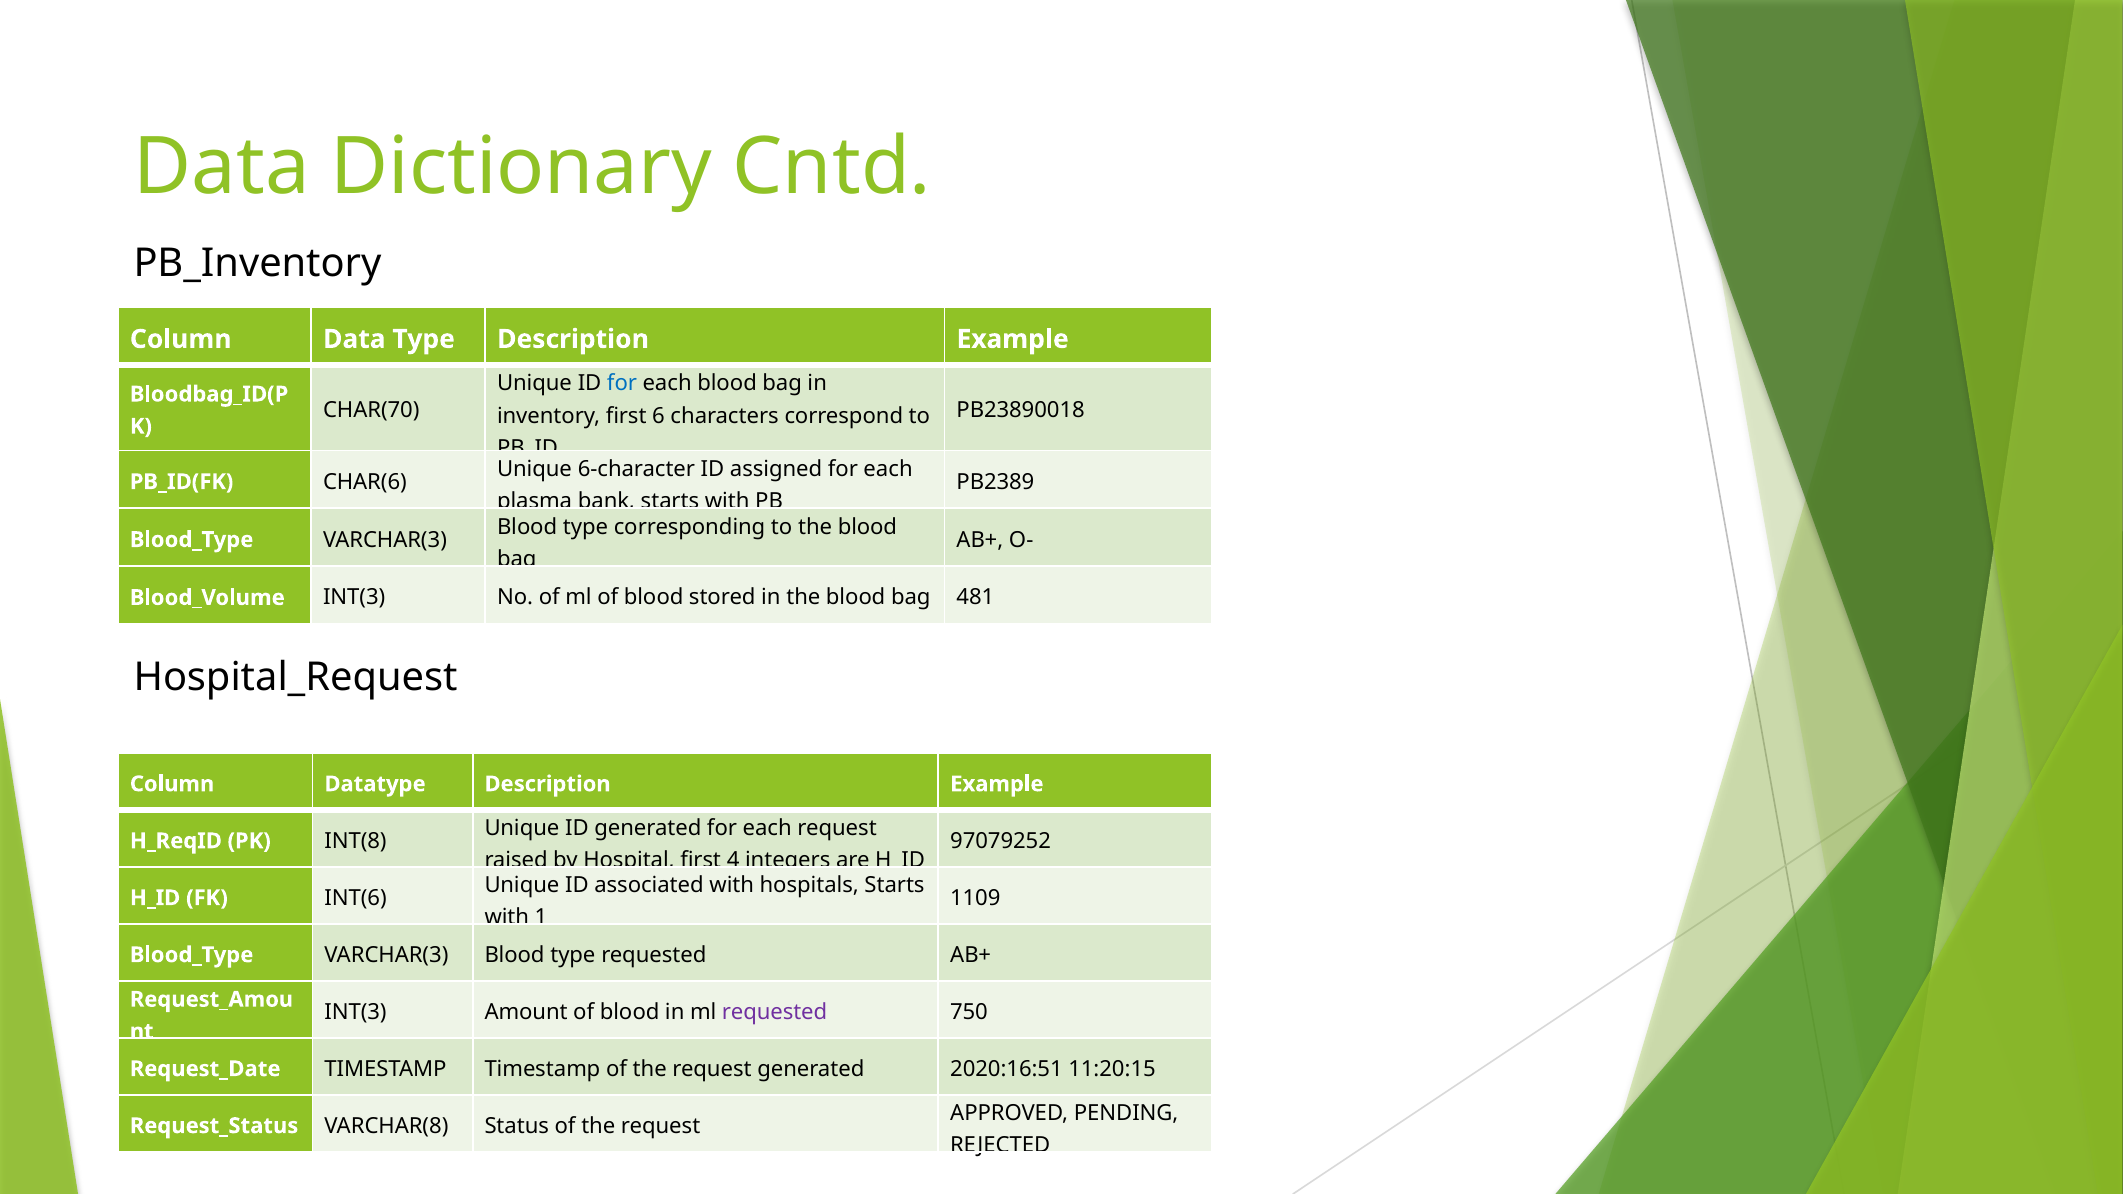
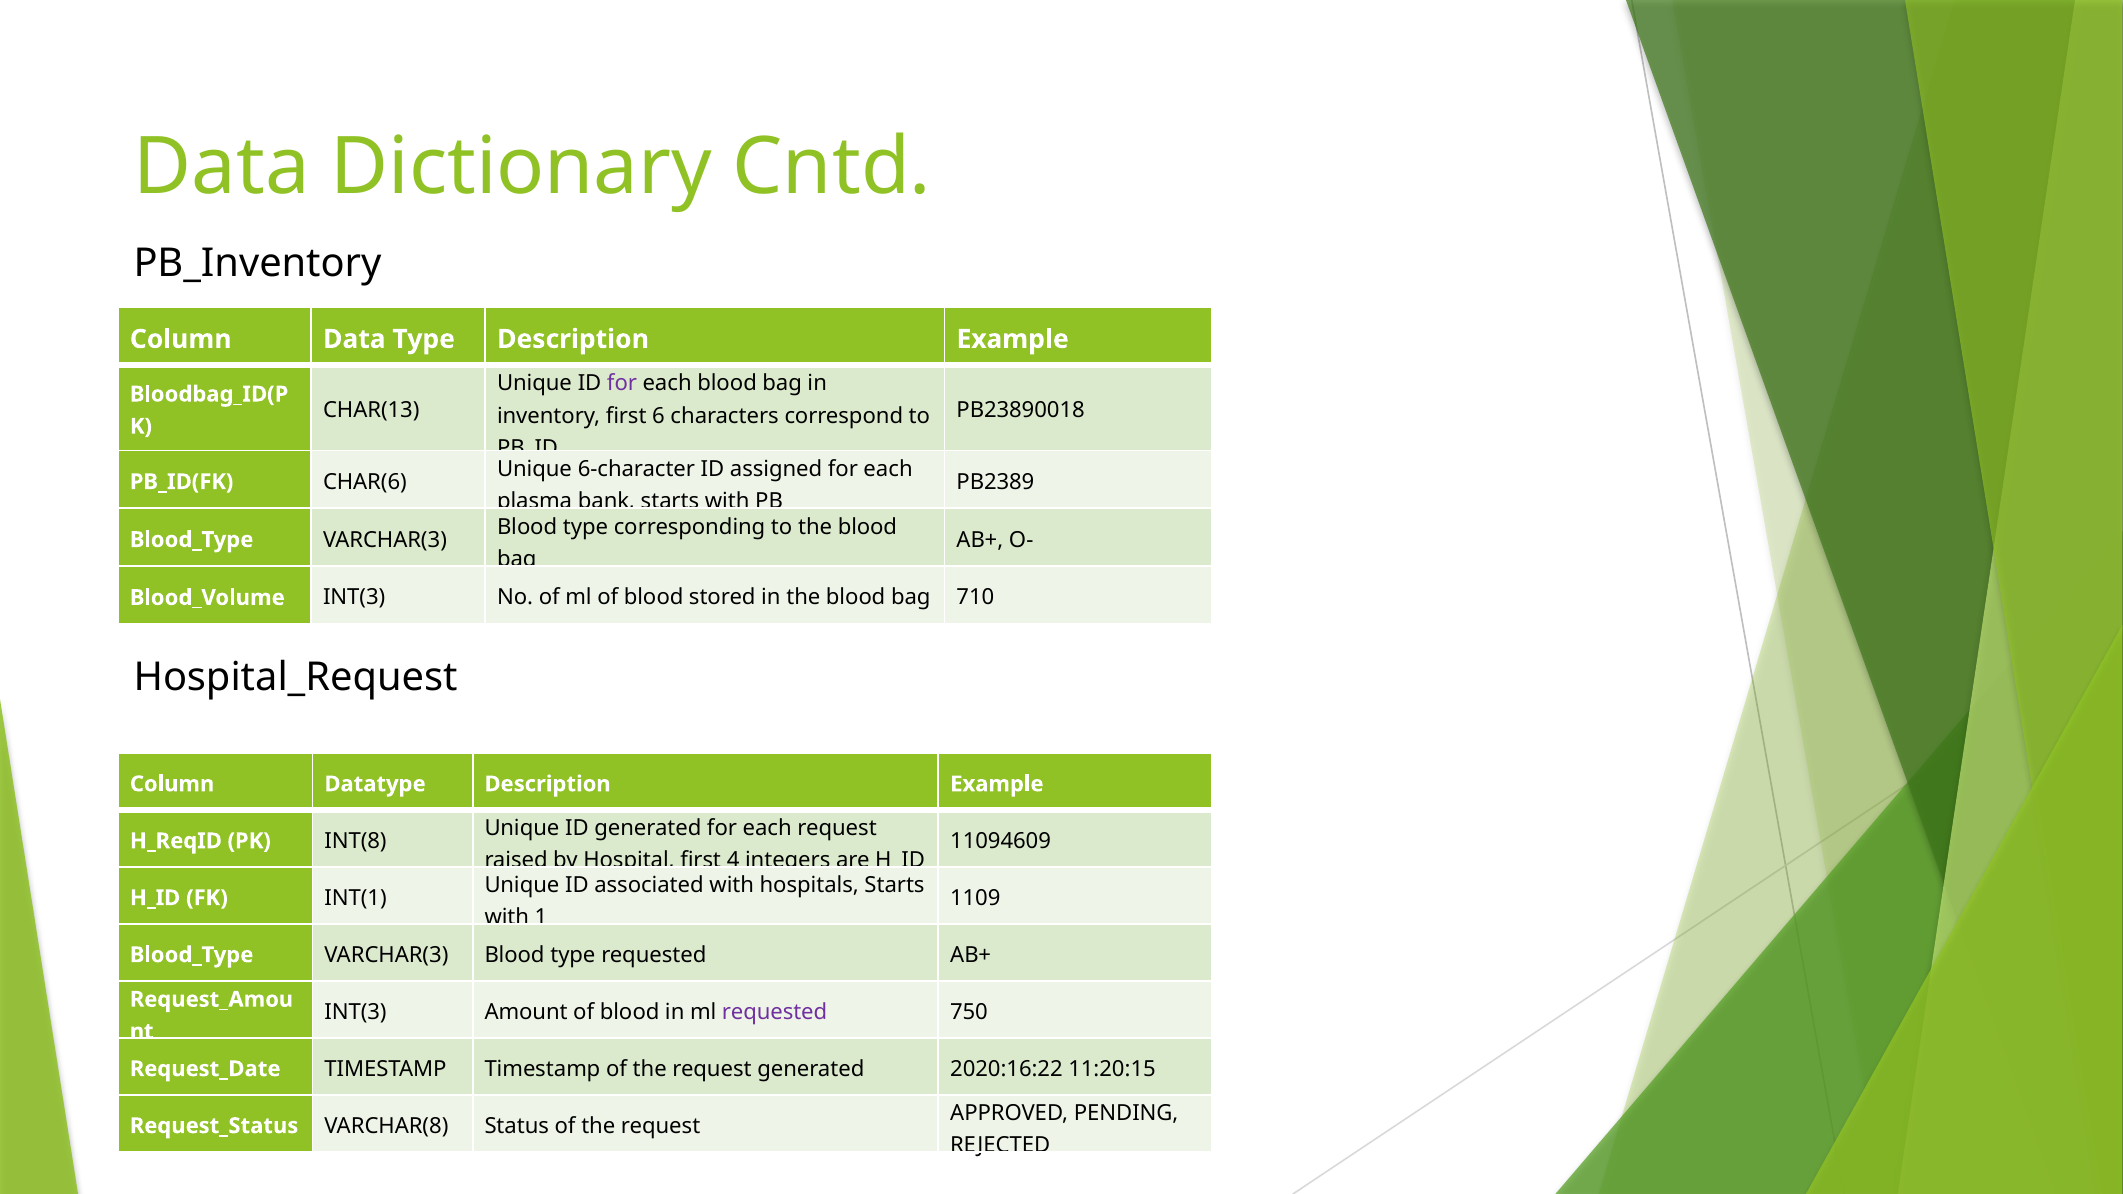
for at (622, 384) colour: blue -> purple
CHAR(70: CHAR(70 -> CHAR(13
481: 481 -> 710
97079252: 97079252 -> 11094609
INT(6: INT(6 -> INT(1
2020:16:51: 2020:16:51 -> 2020:16:22
